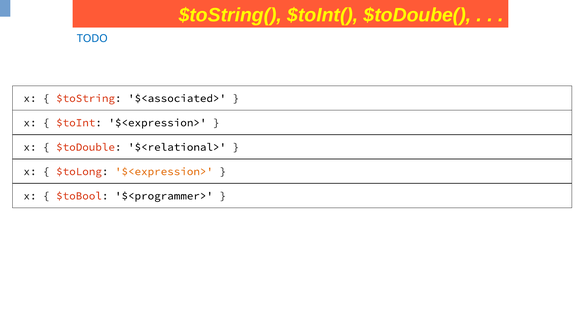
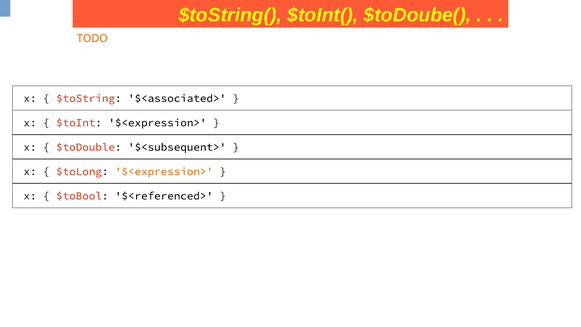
TODO colour: blue -> orange
$<relational>: $<relational> -> $<subsequent>
$<programmer>: $<programmer> -> $<referenced>
